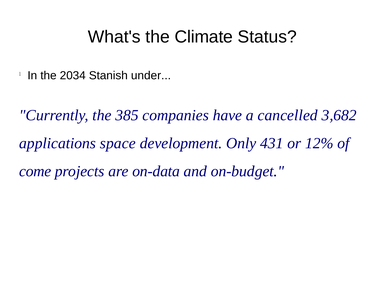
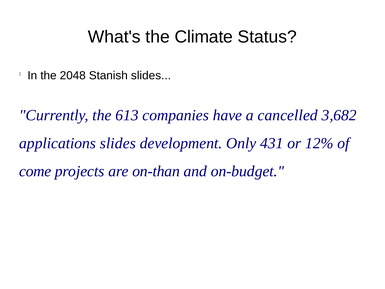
2034: 2034 -> 2048
Stanish under: under -> slides
385: 385 -> 613
applications space: space -> slides
on-data: on-data -> on-than
